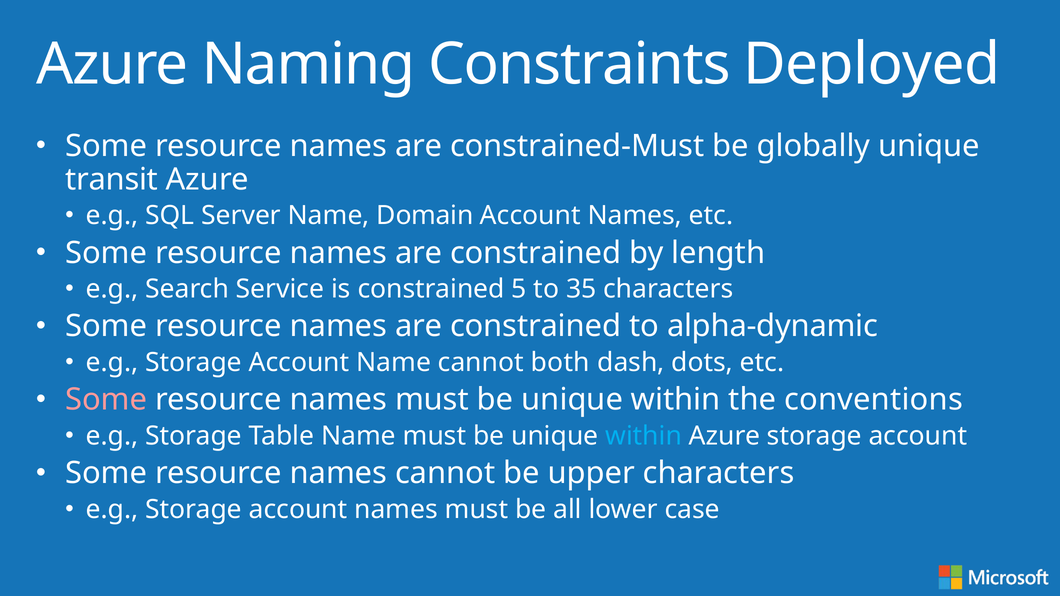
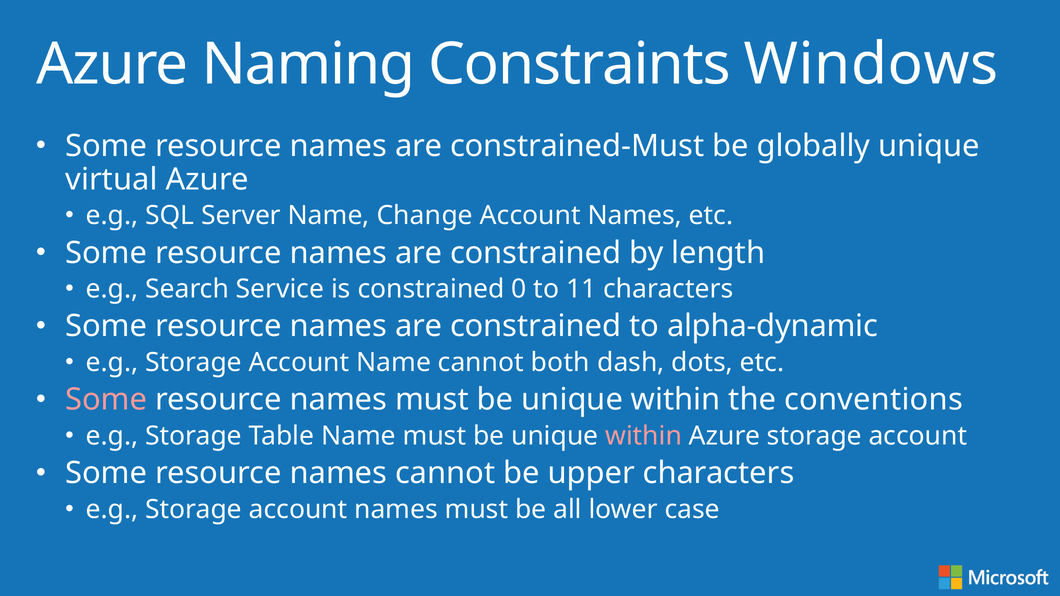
Deployed: Deployed -> Windows
transit: transit -> virtual
Domain: Domain -> Change
5: 5 -> 0
35: 35 -> 11
within at (644, 436) colour: light blue -> pink
